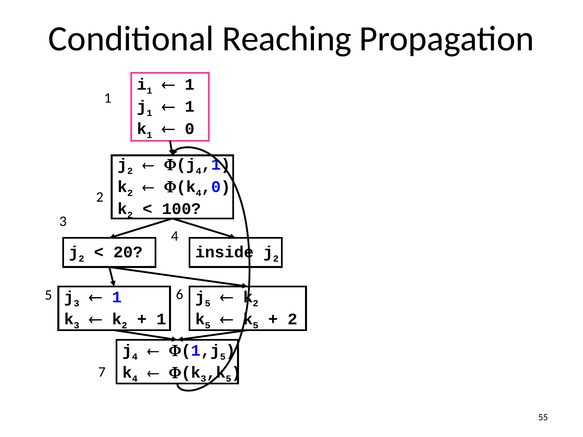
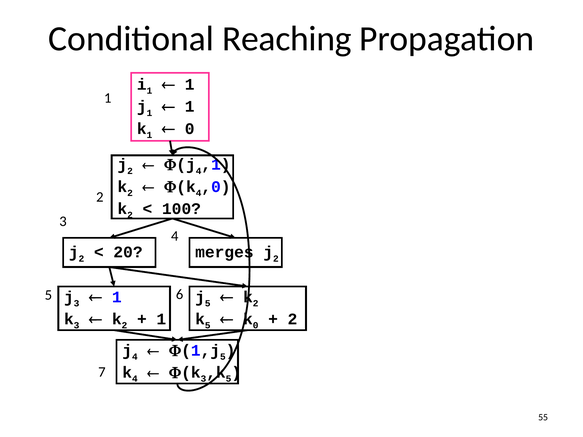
inside: inside -> merges
5 at (256, 326): 5 -> 0
